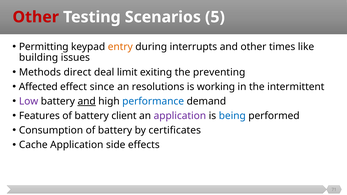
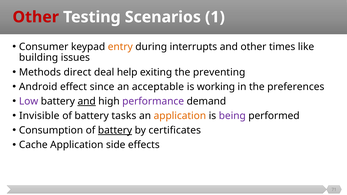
5: 5 -> 1
Permitting: Permitting -> Consumer
limit: limit -> help
Affected: Affected -> Android
resolutions: resolutions -> acceptable
intermittent: intermittent -> preferences
performance colour: blue -> purple
Features: Features -> Invisible
client: client -> tasks
application at (180, 116) colour: purple -> orange
being colour: blue -> purple
battery at (115, 130) underline: none -> present
